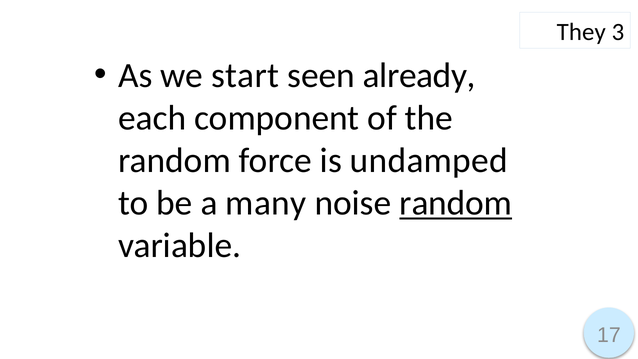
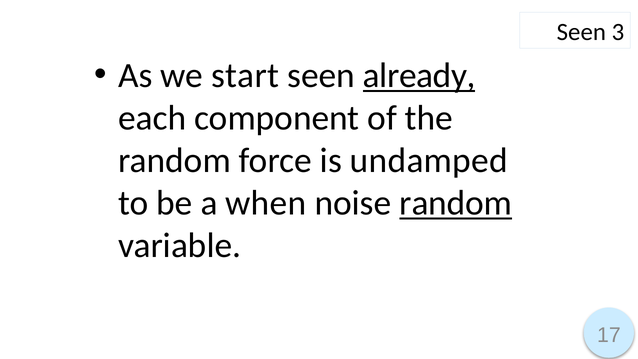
They at (581, 32): They -> Seen
already underline: none -> present
many: many -> when
